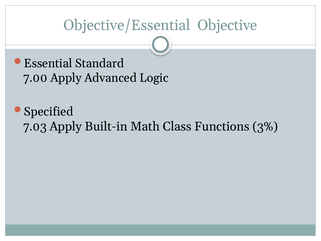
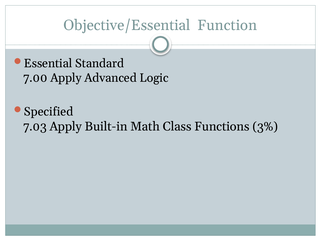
Objective: Objective -> Function
